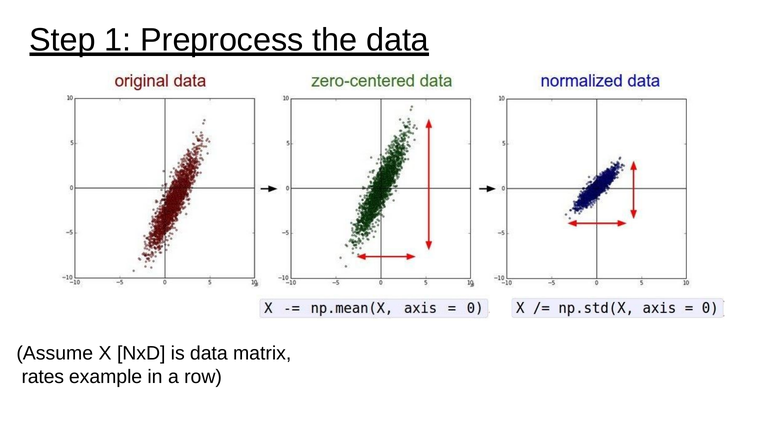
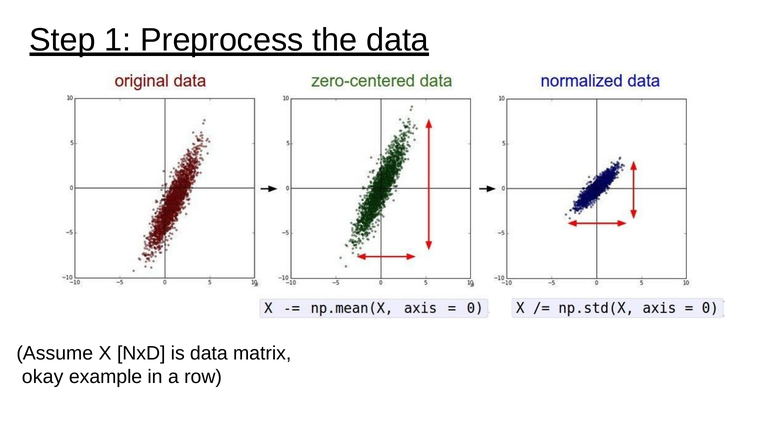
rates: rates -> okay
